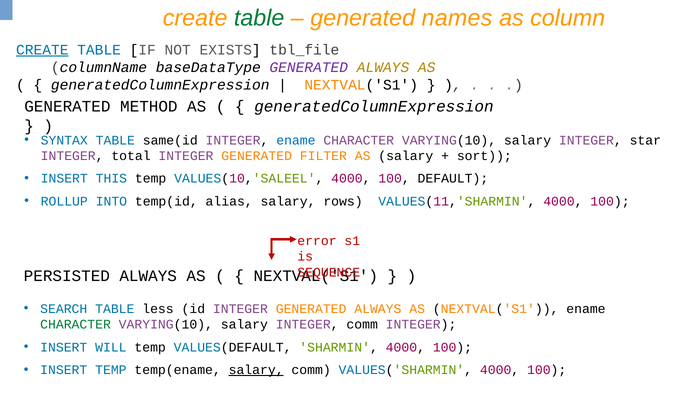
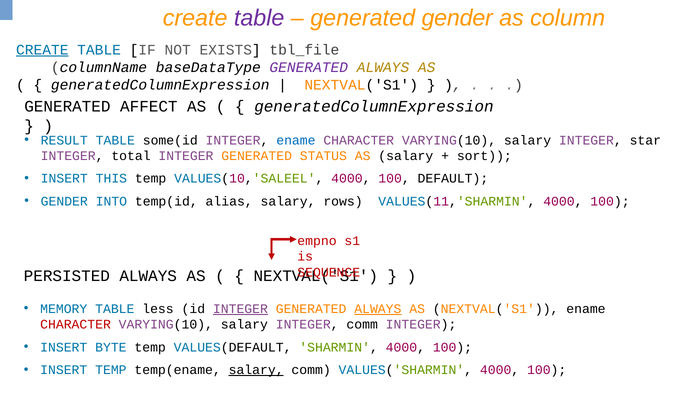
table at (259, 18) colour: green -> purple
generated names: names -> gender
METHOD: METHOD -> AFFECT
SYNTAX: SYNTAX -> RESULT
same(id: same(id -> some(id
FILTER: FILTER -> STATUS
ROLLUP at (64, 201): ROLLUP -> GENDER
error: error -> empno
SEARCH: SEARCH -> MEMORY
INTEGER at (240, 309) underline: none -> present
ALWAYS at (378, 309) underline: none -> present
CHARACTER at (76, 324) colour: green -> red
WILL: WILL -> BYTE
